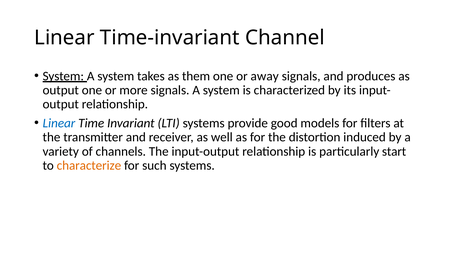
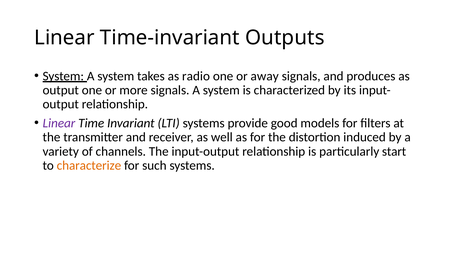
Channel: Channel -> Outputs
them: them -> radio
Linear at (59, 123) colour: blue -> purple
